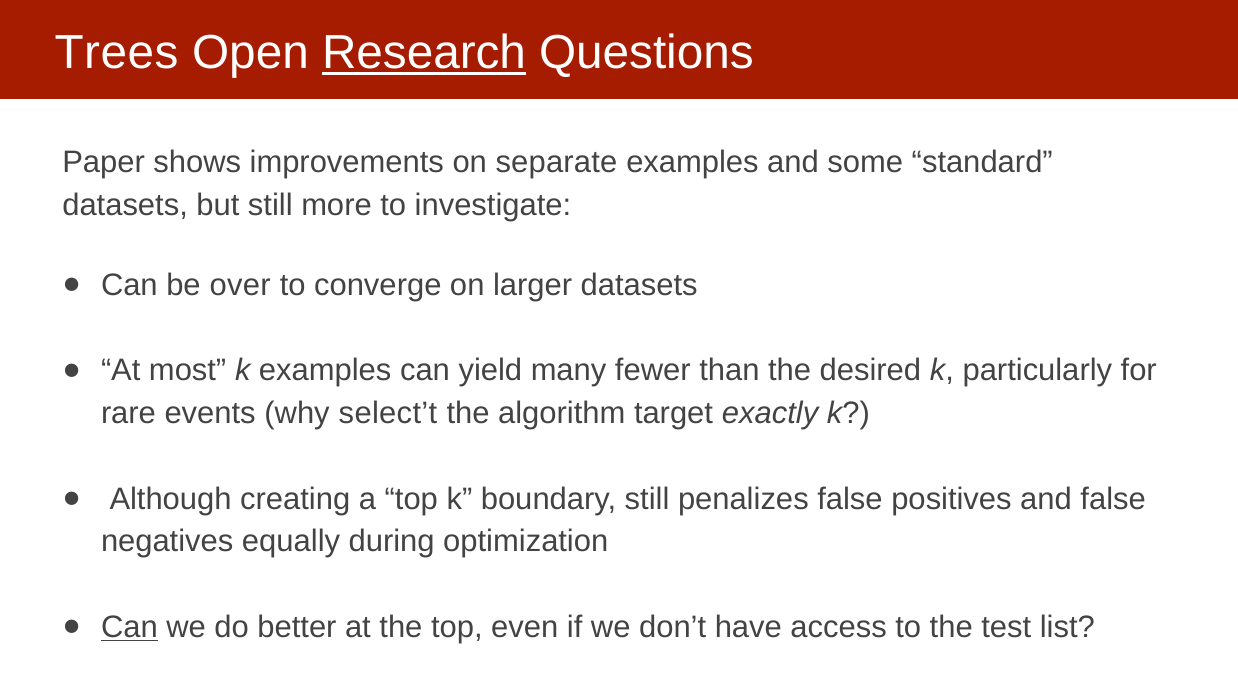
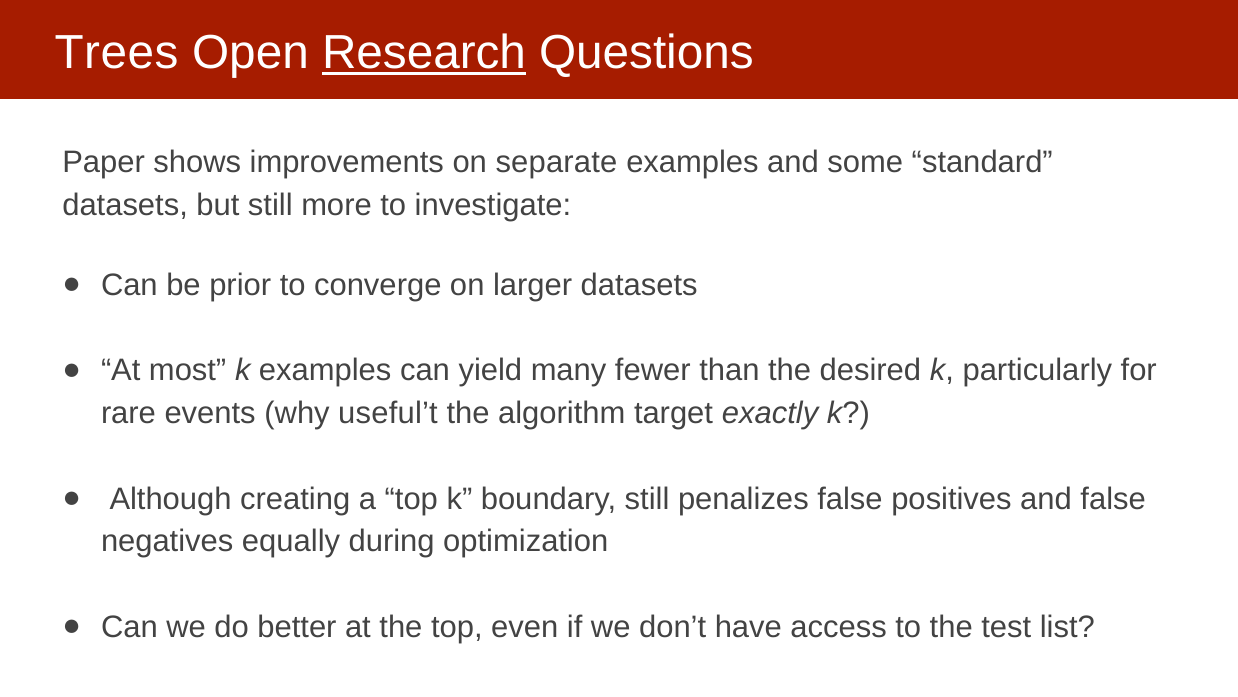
over: over -> prior
select’t: select’t -> useful’t
Can at (129, 627) underline: present -> none
